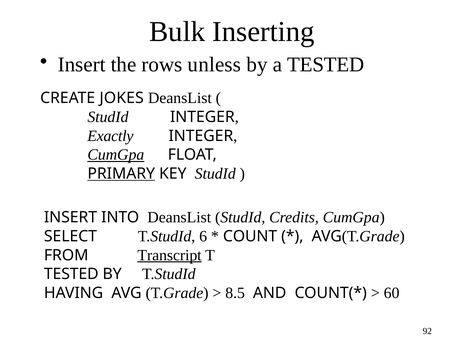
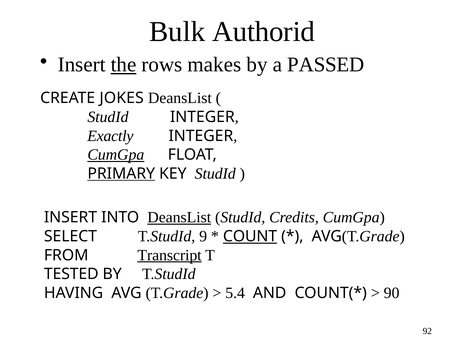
Inserting: Inserting -> Authorid
the underline: none -> present
unless: unless -> makes
a TESTED: TESTED -> PASSED
DeansList at (179, 217) underline: none -> present
6: 6 -> 9
COUNT underline: none -> present
8.5: 8.5 -> 5.4
60: 60 -> 90
